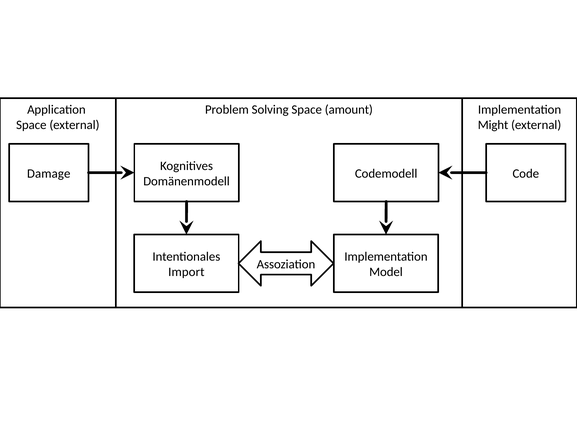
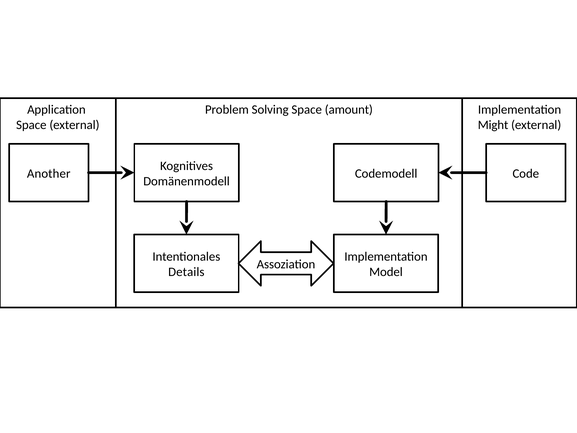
Damage: Damage -> Another
Import: Import -> Details
